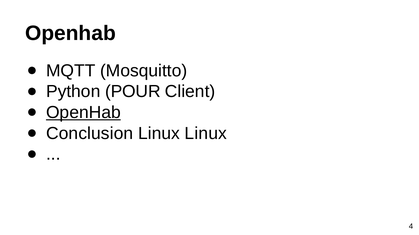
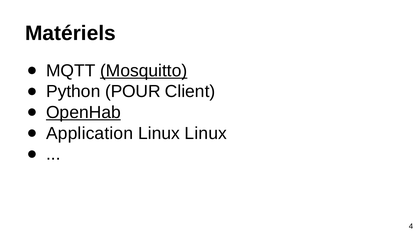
Openhab at (70, 33): Openhab -> Matériels
Mosquitto underline: none -> present
Conclusion: Conclusion -> Application
